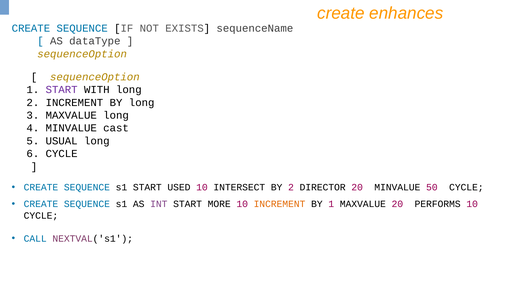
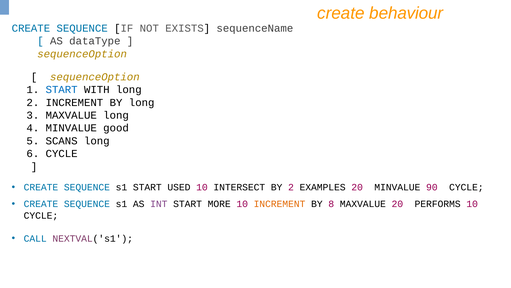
enhances: enhances -> behaviour
START at (62, 90) colour: purple -> blue
cast: cast -> good
USUAL: USUAL -> SCANS
DIRECTOR: DIRECTOR -> EXAMPLES
50: 50 -> 90
BY 1: 1 -> 8
